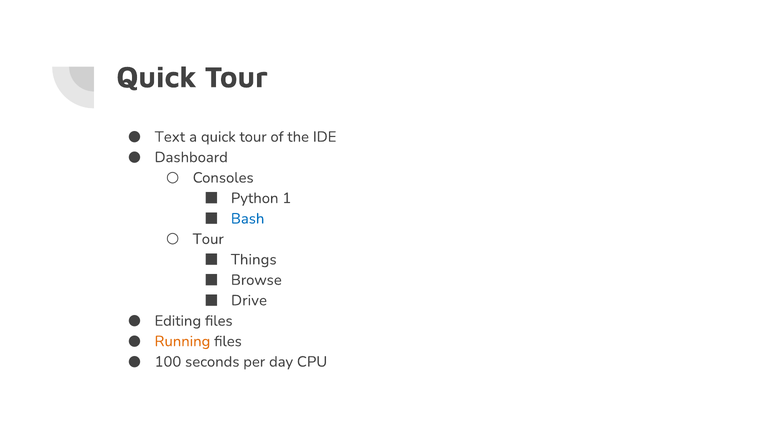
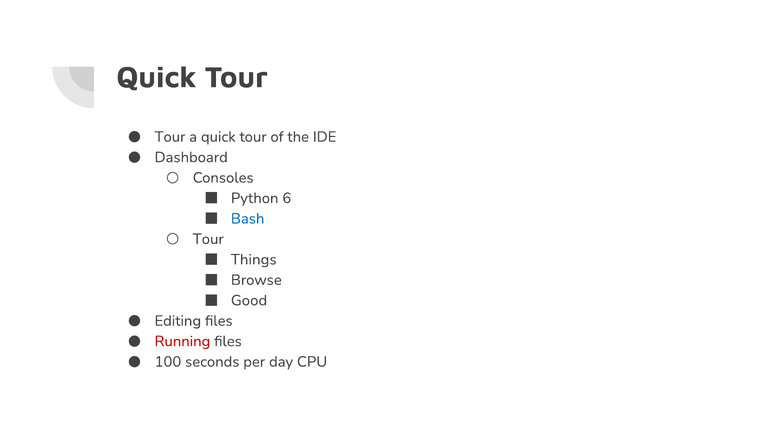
Text at (170, 137): Text -> Tour
1: 1 -> 6
Drive: Drive -> Good
Running colour: orange -> red
